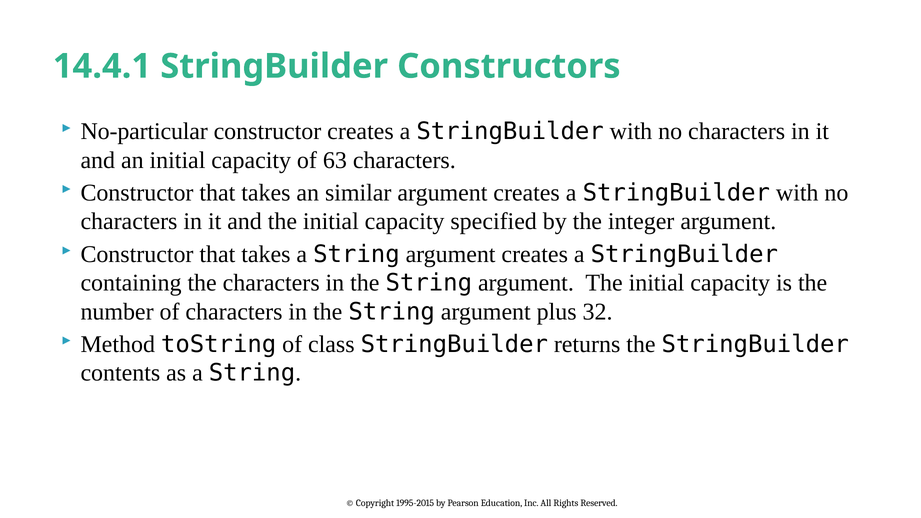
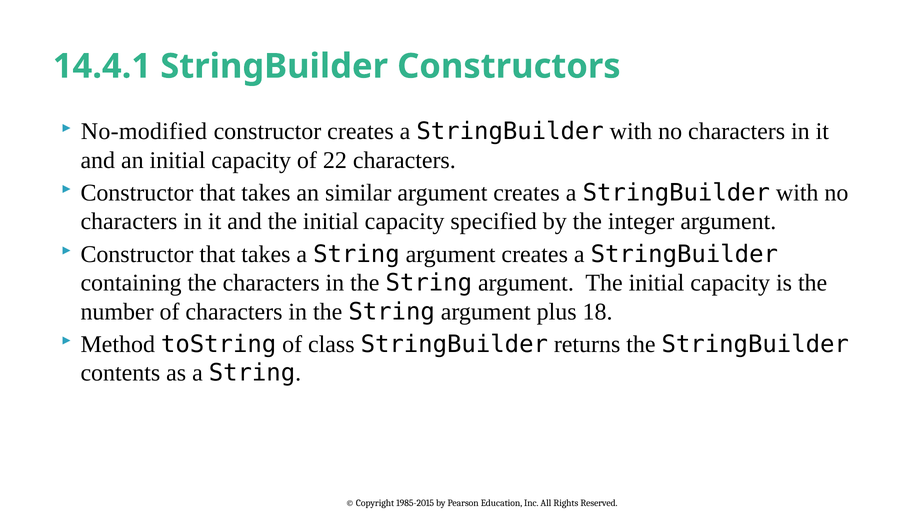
No-particular: No-particular -> No-modified
63: 63 -> 22
32: 32 -> 18
1995-2015: 1995-2015 -> 1985-2015
